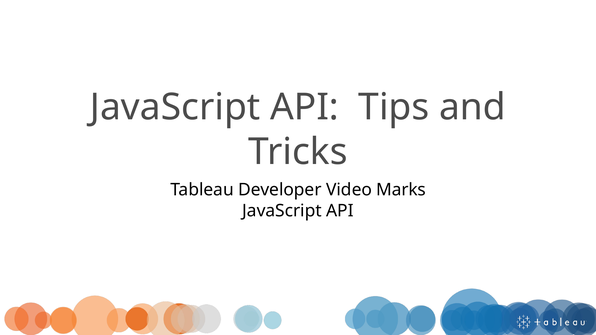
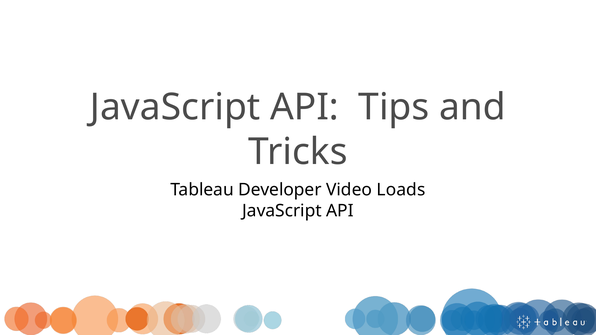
Marks: Marks -> Loads
